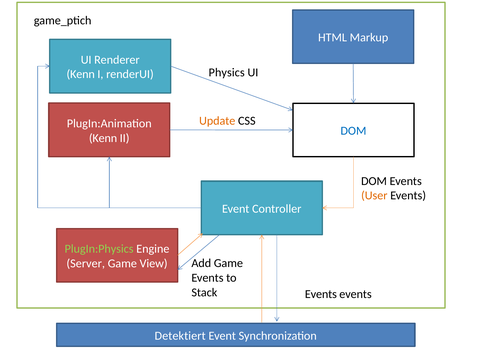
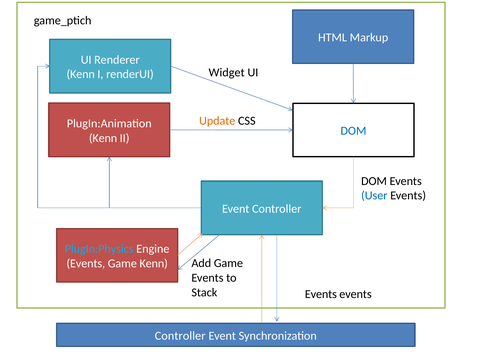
Physics: Physics -> Widget
User colour: orange -> blue
PlugIn:Physics colour: light green -> light blue
Server at (86, 263): Server -> Events
Game View: View -> Kenn
Detektiert at (180, 335): Detektiert -> Controller
